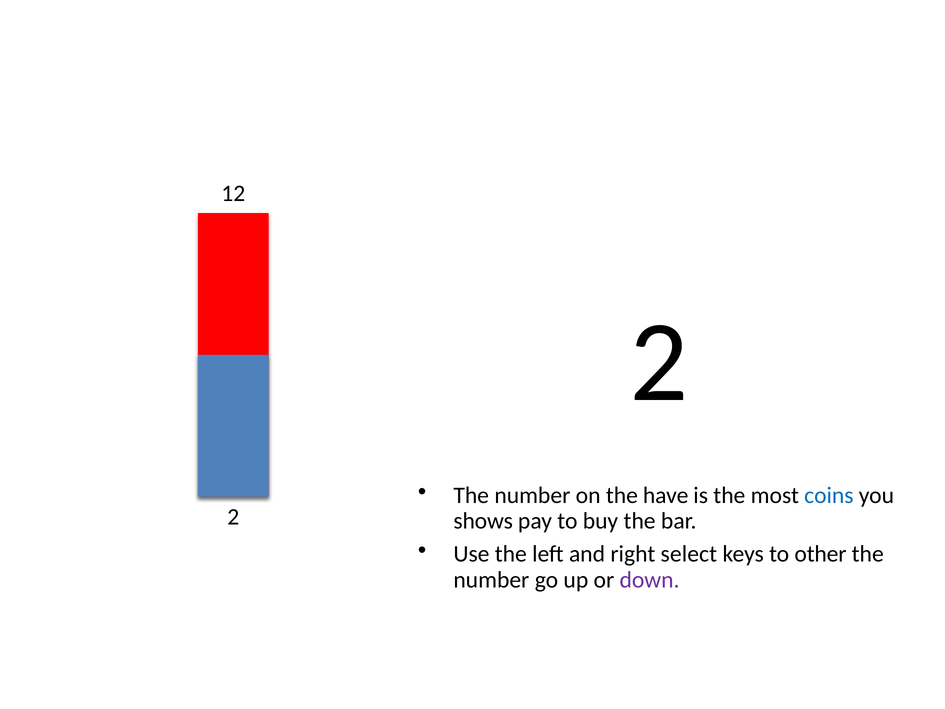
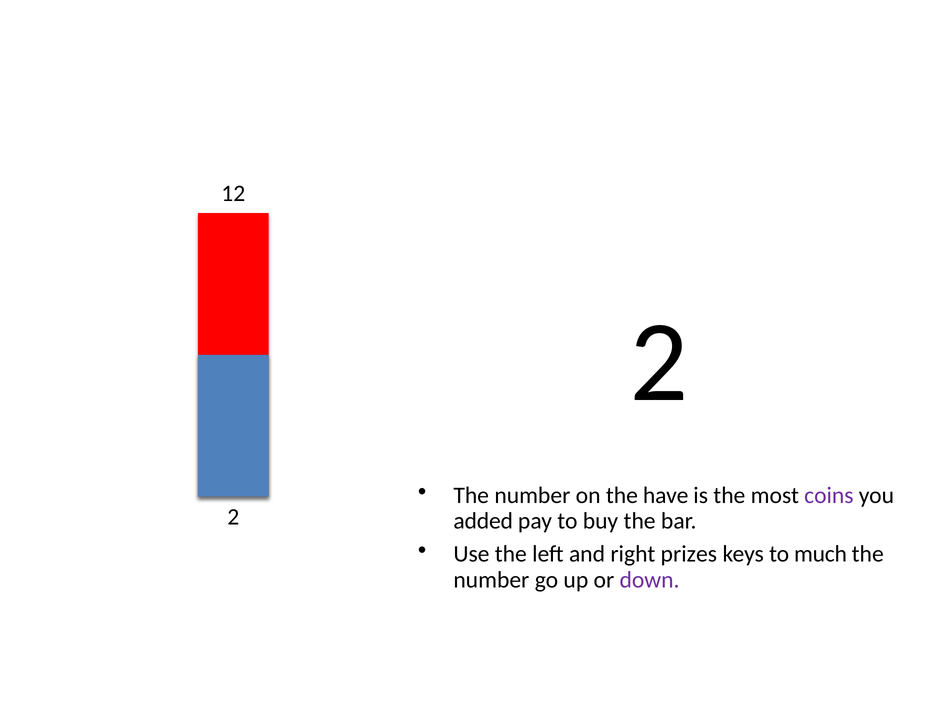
coins colour: blue -> purple
shows: shows -> added
select: select -> prizes
other: other -> much
